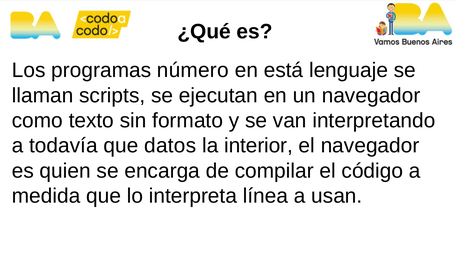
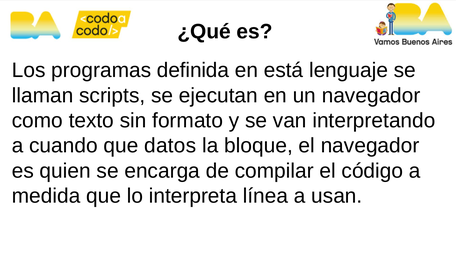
número: número -> definida
todavía: todavía -> cuando
interior: interior -> bloque
